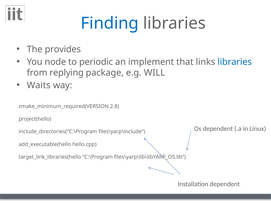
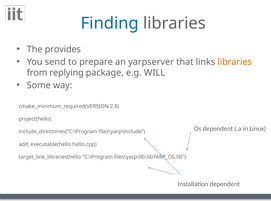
node: node -> send
periodic: periodic -> prepare
implement: implement -> yarpserver
libraries at (235, 62) colour: blue -> orange
Waits: Waits -> Some
